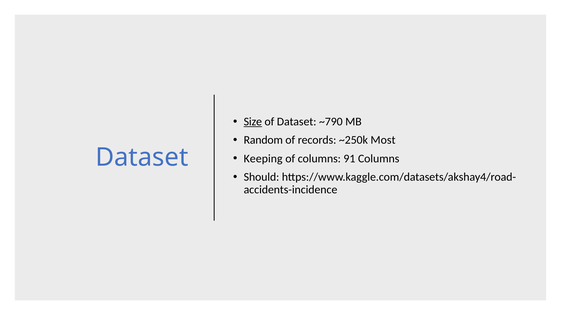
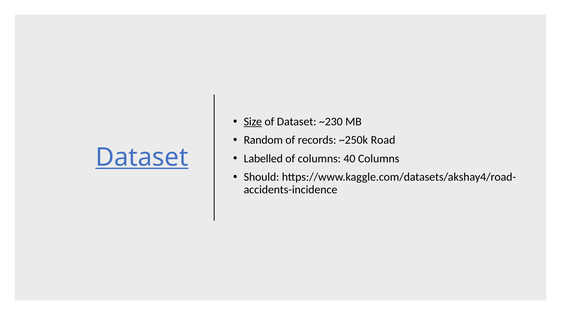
~790: ~790 -> ~230
Most: Most -> Road
Dataset at (142, 158) underline: none -> present
Keeping: Keeping -> Labelled
91: 91 -> 40
